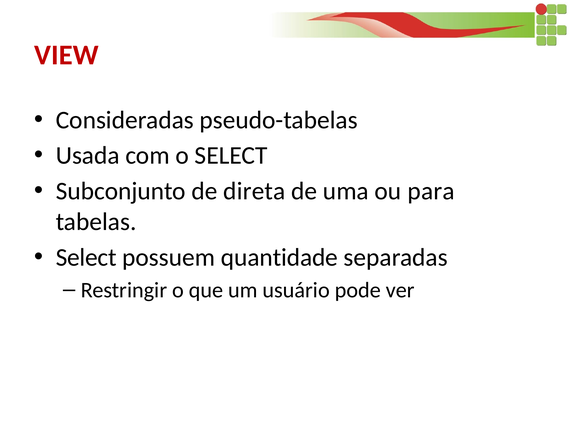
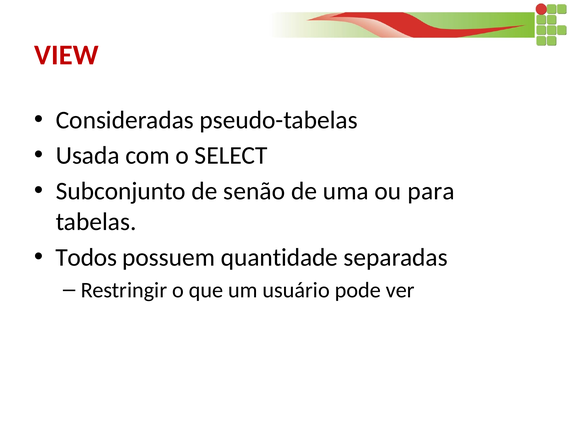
direta: direta -> senão
Select at (86, 257): Select -> Todos
